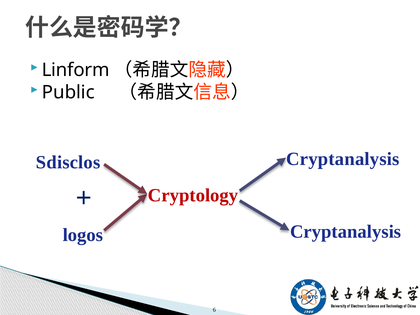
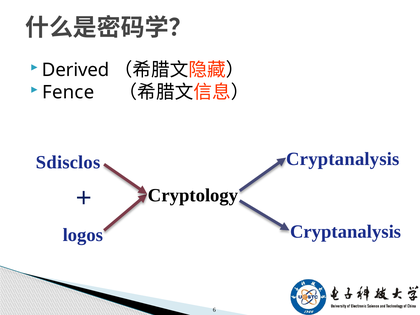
Linform: Linform -> Derived
Public: Public -> Fence
Cryptology colour: red -> black
